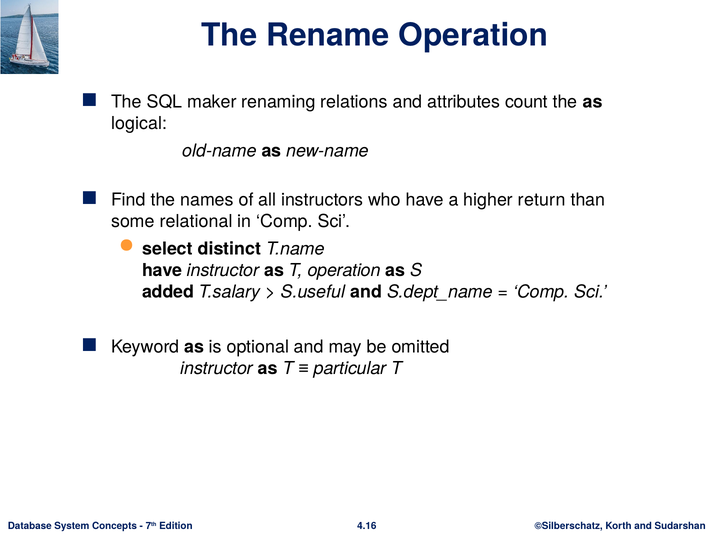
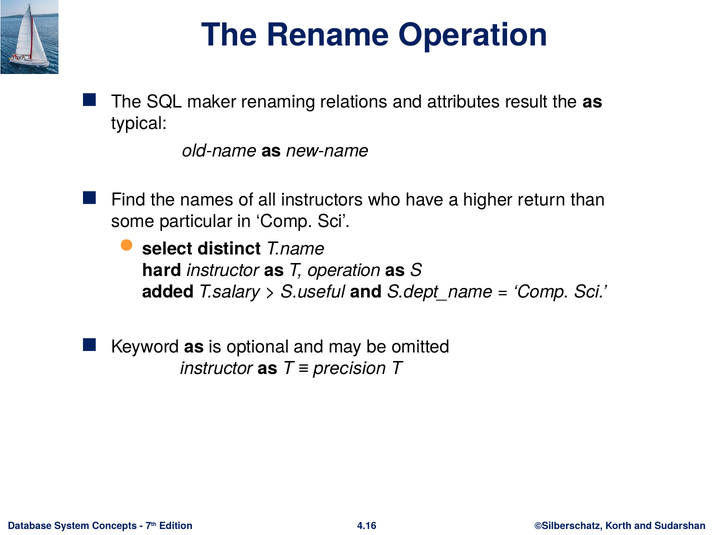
count: count -> result
logical: logical -> typical
relational: relational -> particular
have at (162, 270): have -> hard
particular: particular -> precision
